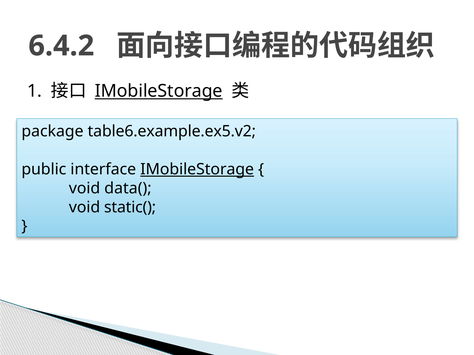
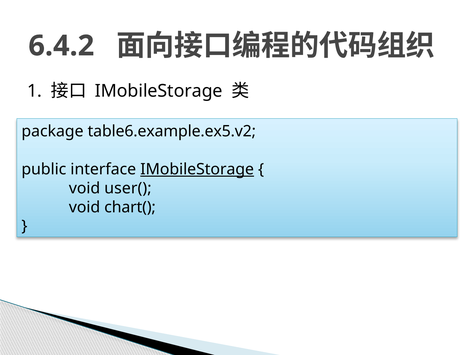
IMobileStorage at (159, 91) underline: present -> none
data(: data( -> user(
static(: static( -> chart(
